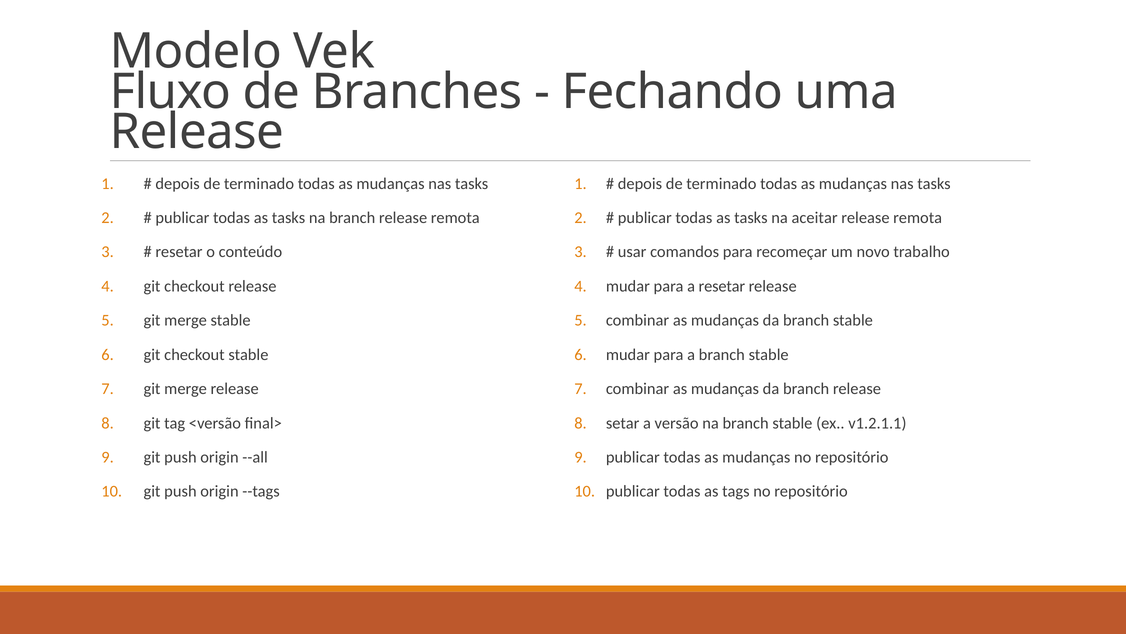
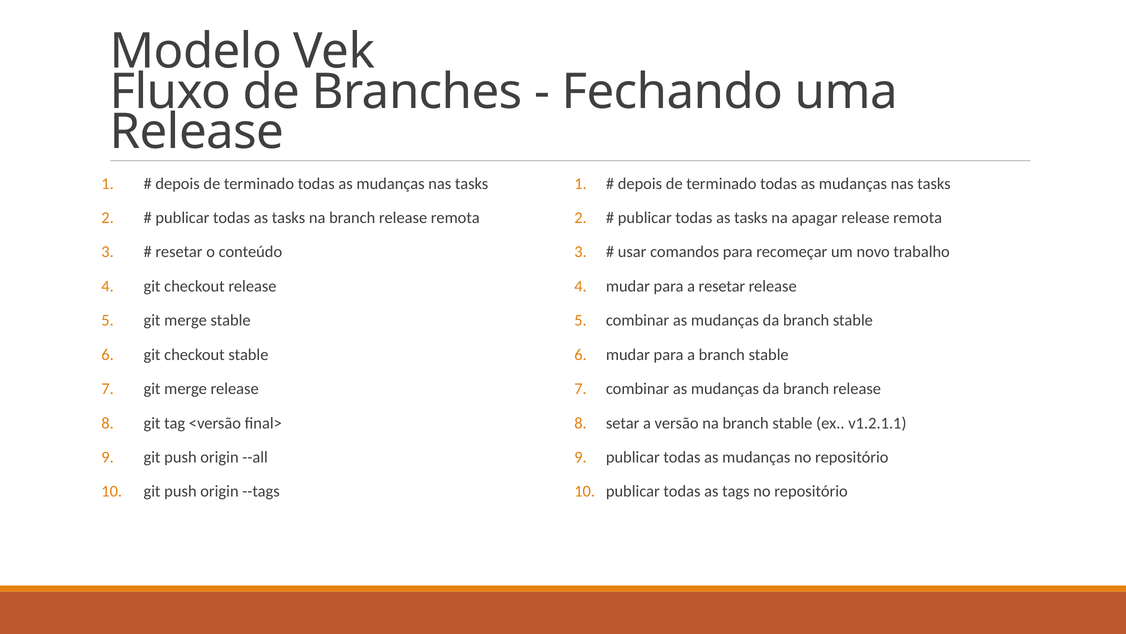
aceitar: aceitar -> apagar
